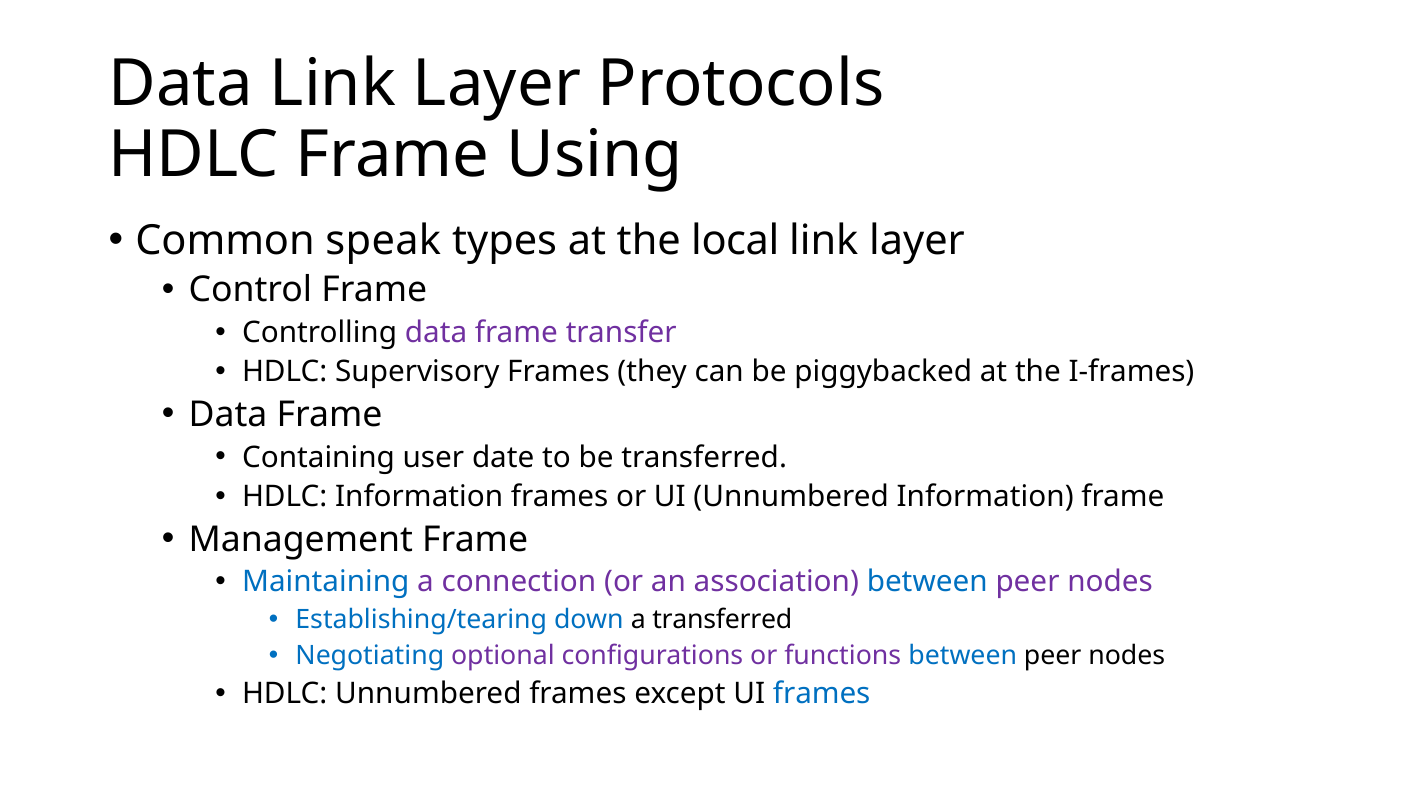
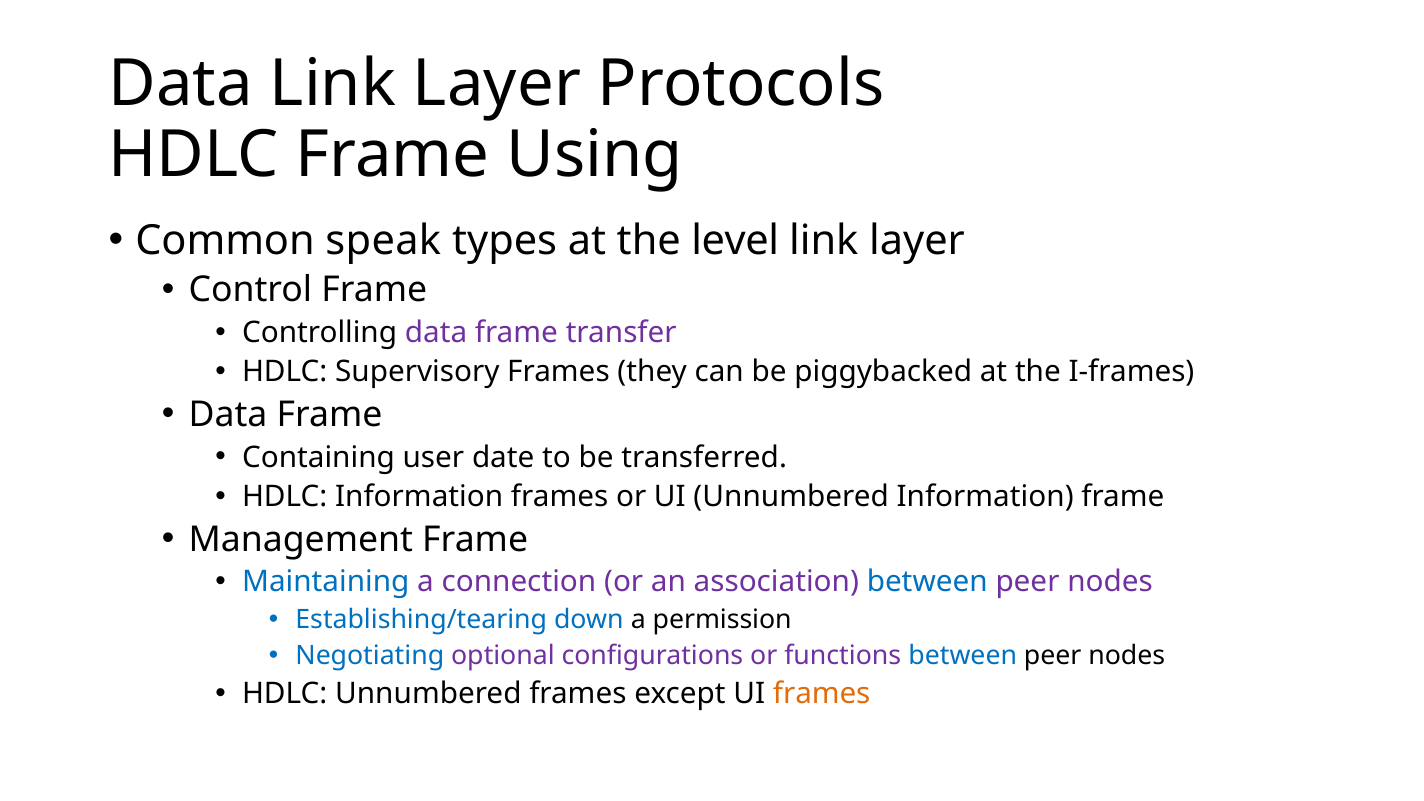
local: local -> level
a transferred: transferred -> permission
frames at (822, 694) colour: blue -> orange
